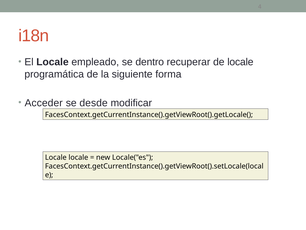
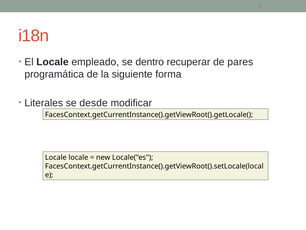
de locale: locale -> pares
Acceder: Acceder -> Literales
